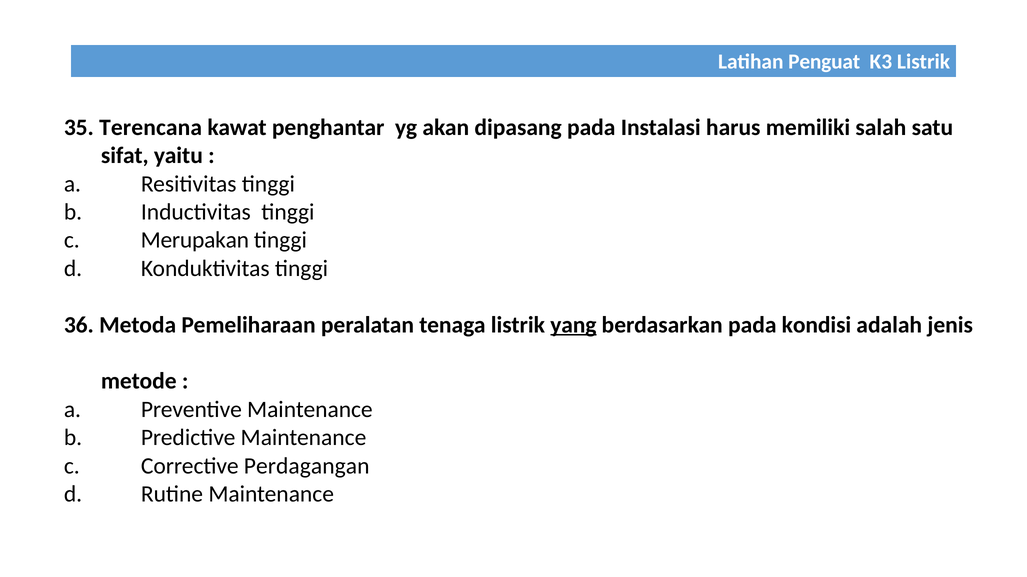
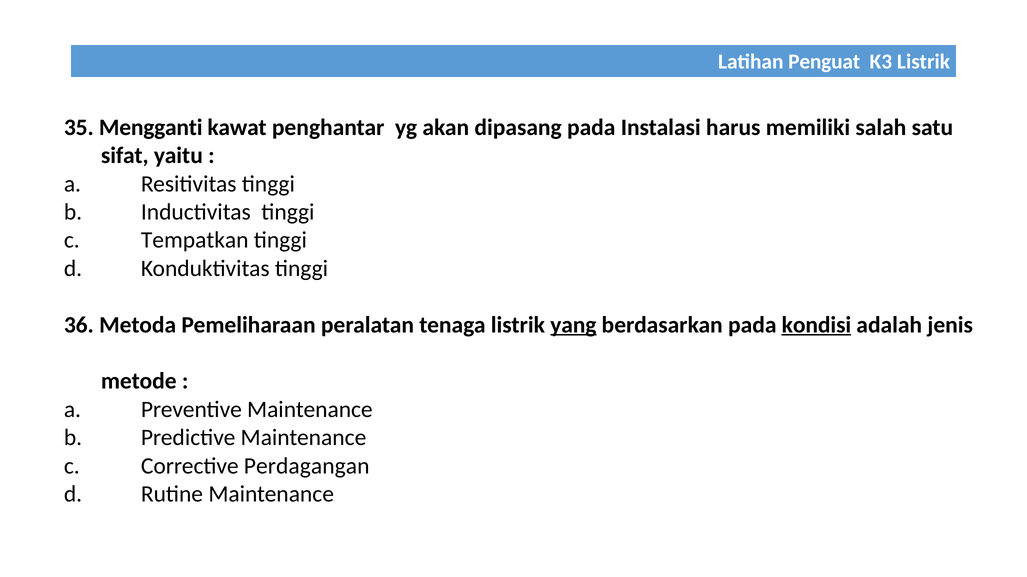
Terencana: Terencana -> Mengganti
Merupakan: Merupakan -> Tempatkan
kondisi underline: none -> present
